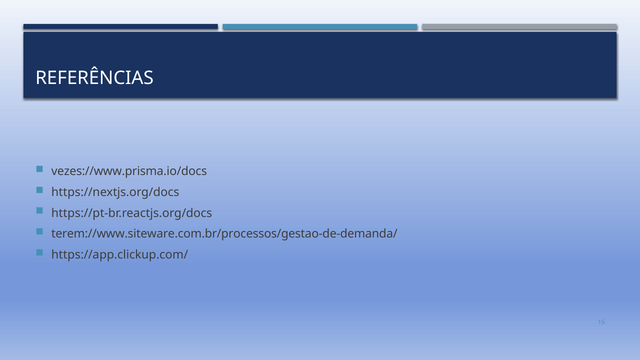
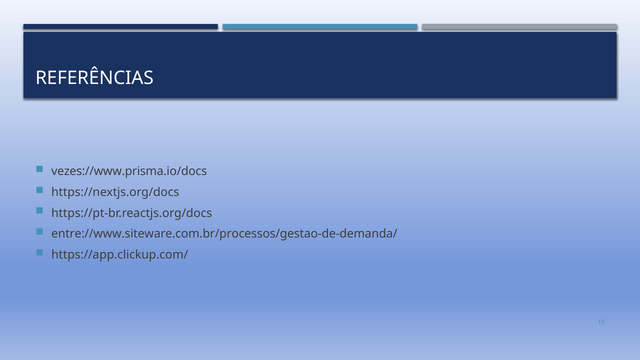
terem://www.siteware.com.br/processos/gestao-de-demanda/: terem://www.siteware.com.br/processos/gestao-de-demanda/ -> entre://www.siteware.com.br/processos/gestao-de-demanda/
